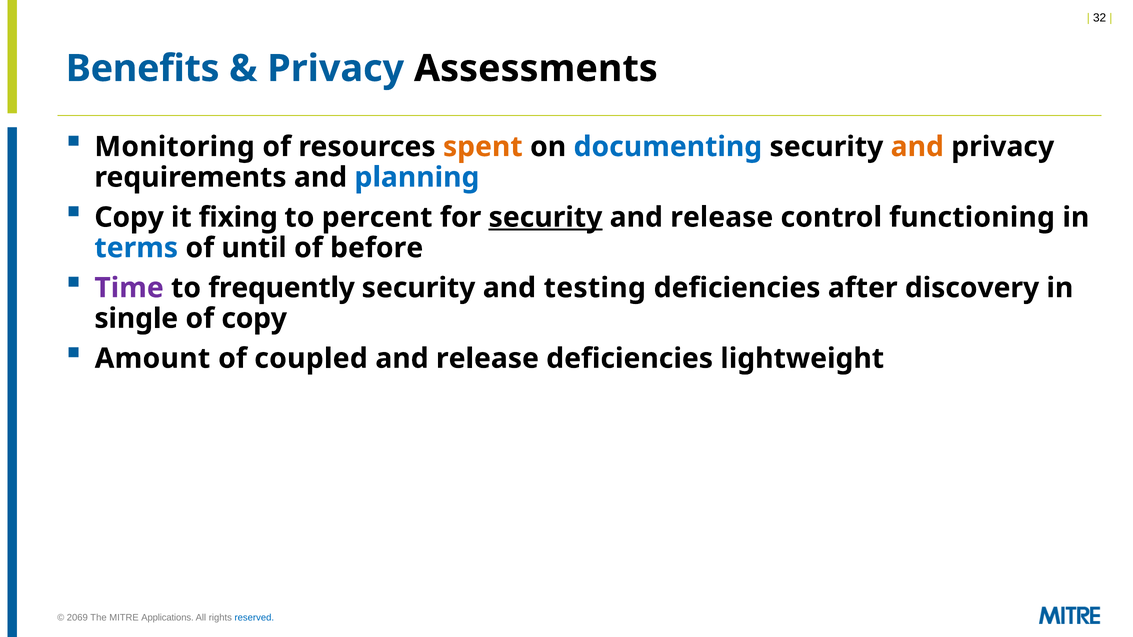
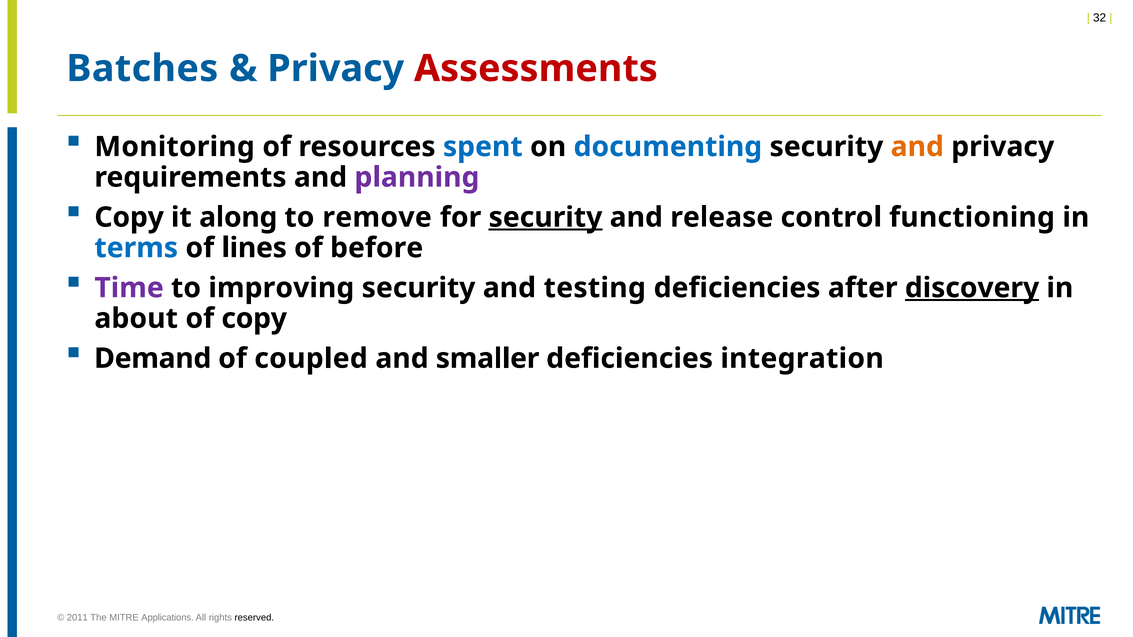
Benefits: Benefits -> Batches
Assessments colour: black -> red
spent colour: orange -> blue
planning colour: blue -> purple
fixing: fixing -> along
percent: percent -> remove
until: until -> lines
frequently: frequently -> improving
discovery underline: none -> present
single: single -> about
Amount: Amount -> Demand
release at (487, 359): release -> smaller
lightweight: lightweight -> integration
2069: 2069 -> 2011
reserved colour: blue -> black
